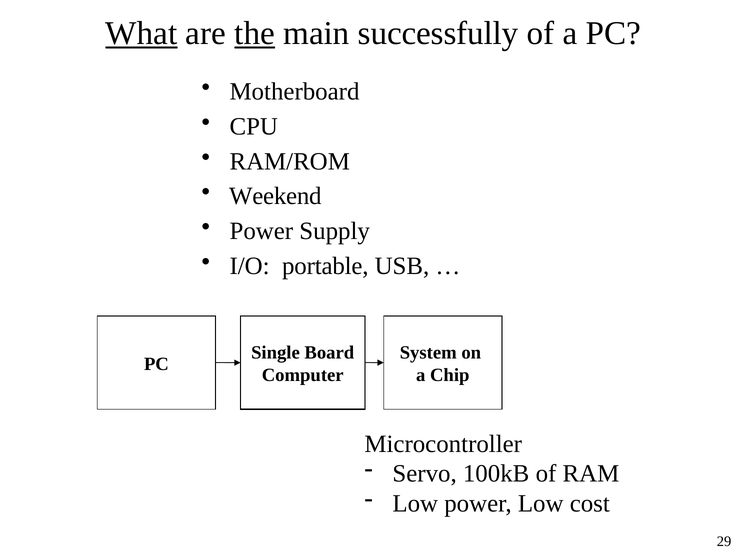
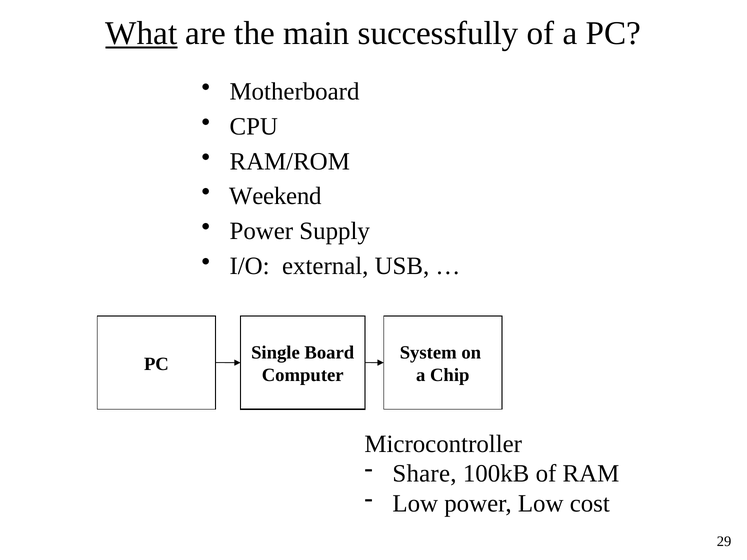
the underline: present -> none
portable: portable -> external
Servo: Servo -> Share
